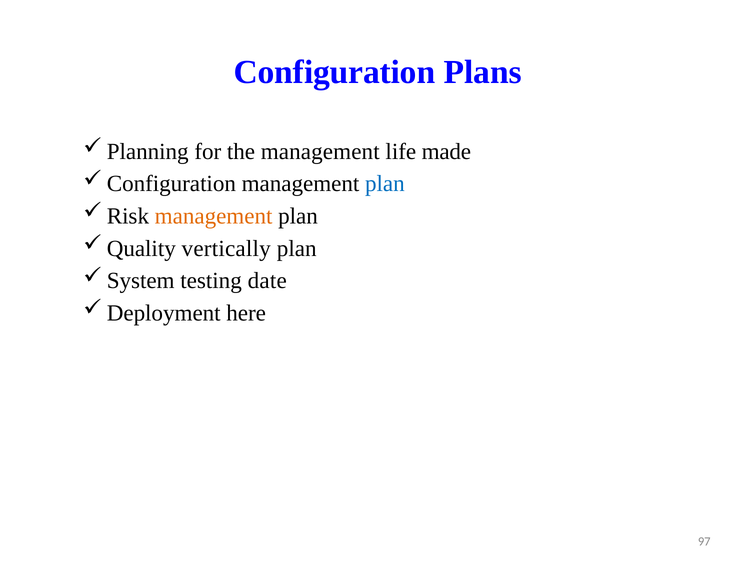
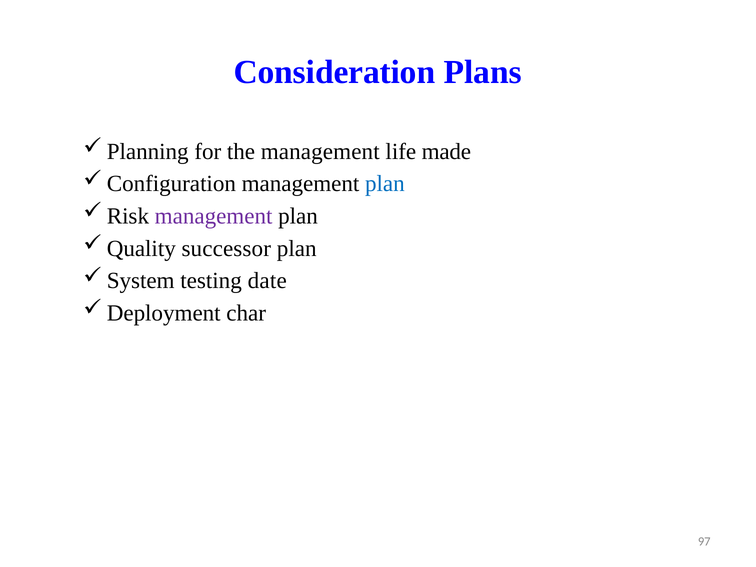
Configuration: Configuration -> Consideration
management at (214, 216) colour: orange -> purple
vertically: vertically -> successor
here: here -> char
